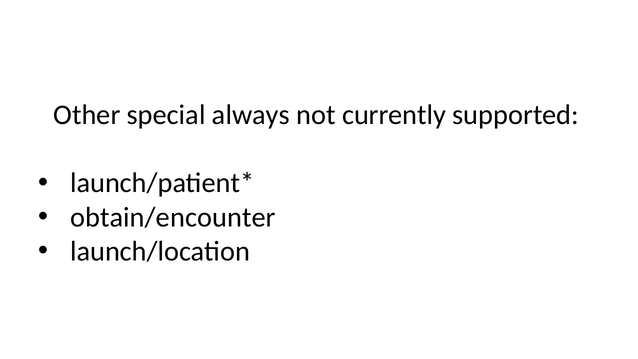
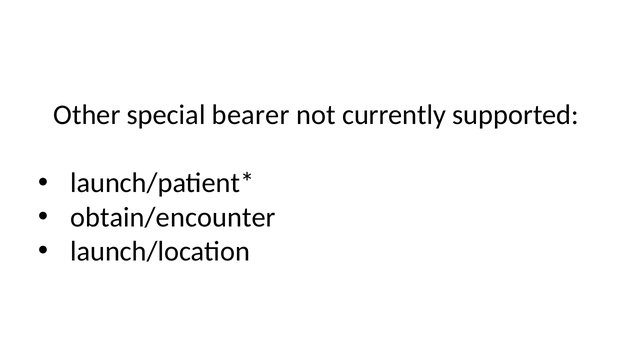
always: always -> bearer
